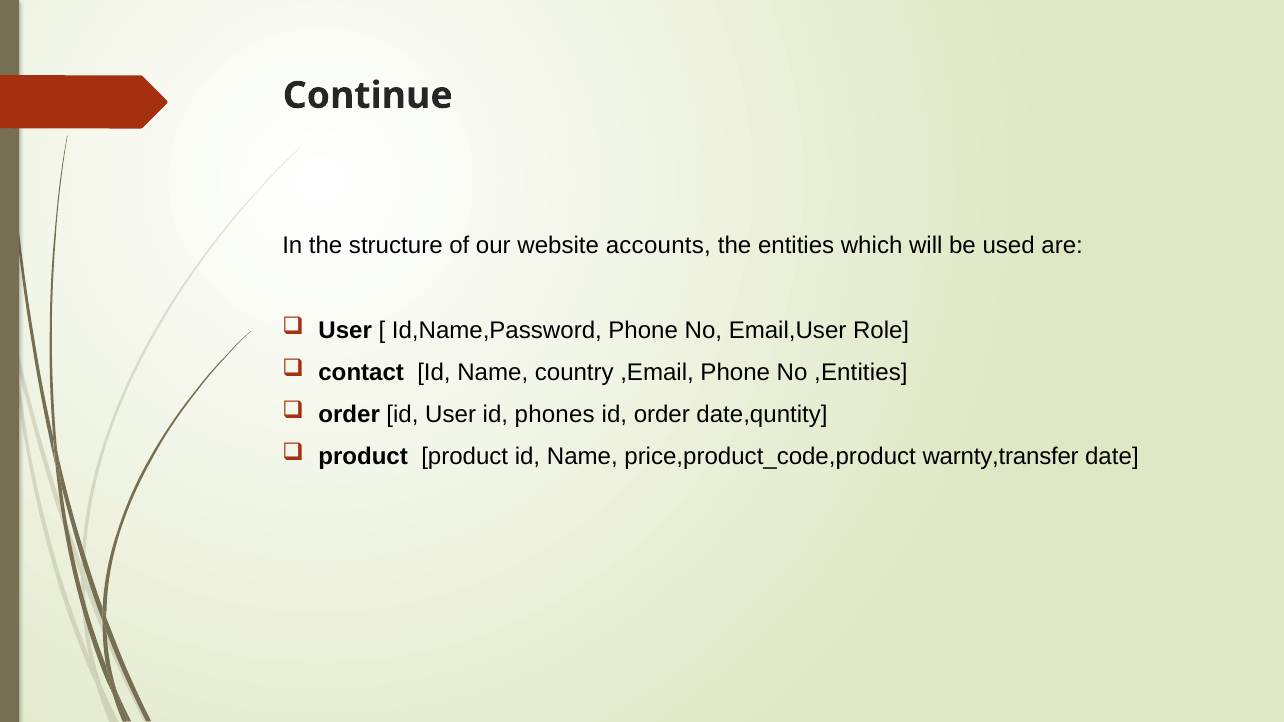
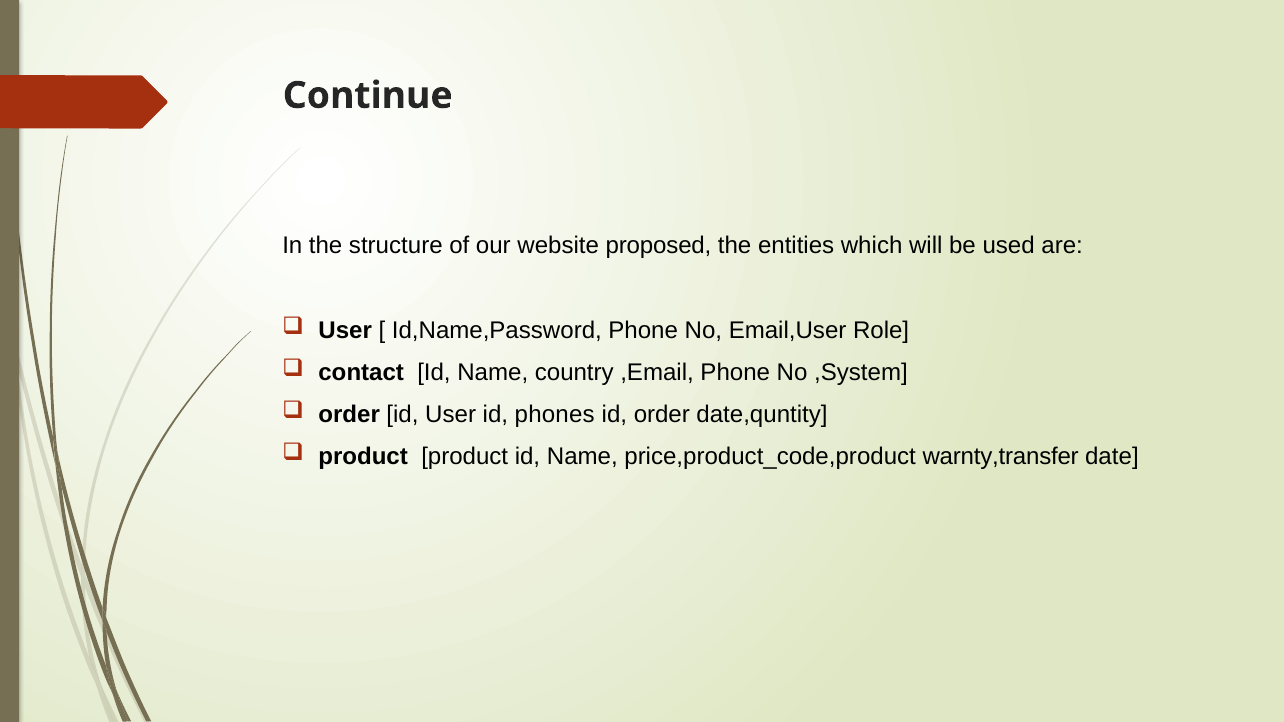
accounts: accounts -> proposed
,Entities: ,Entities -> ,System
